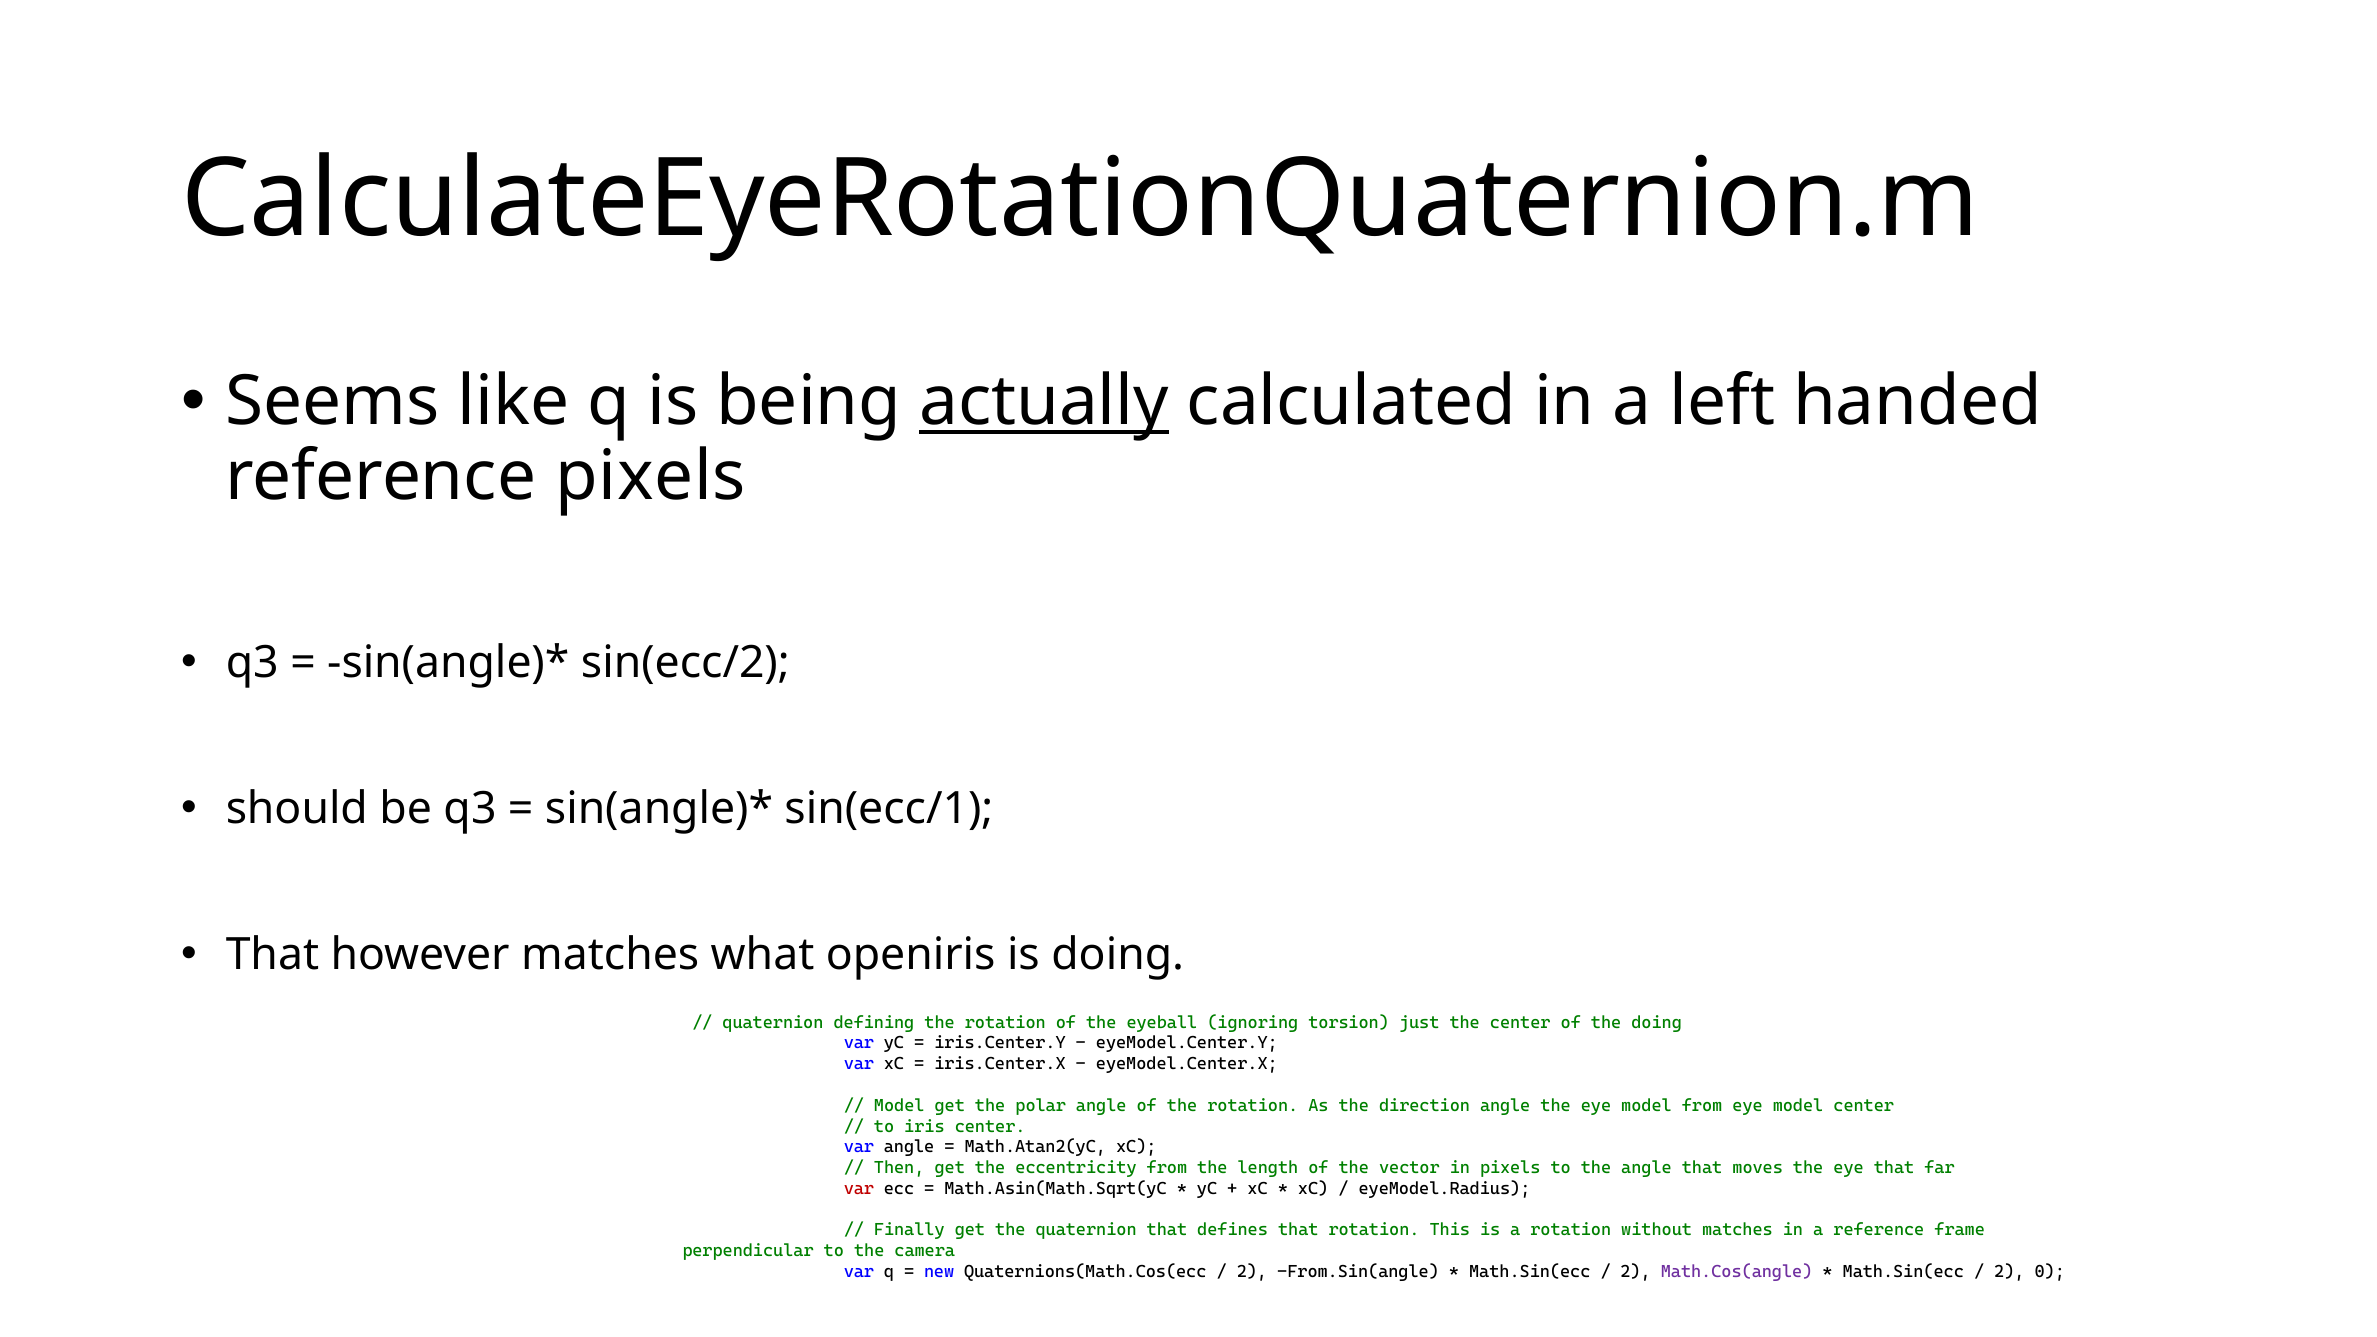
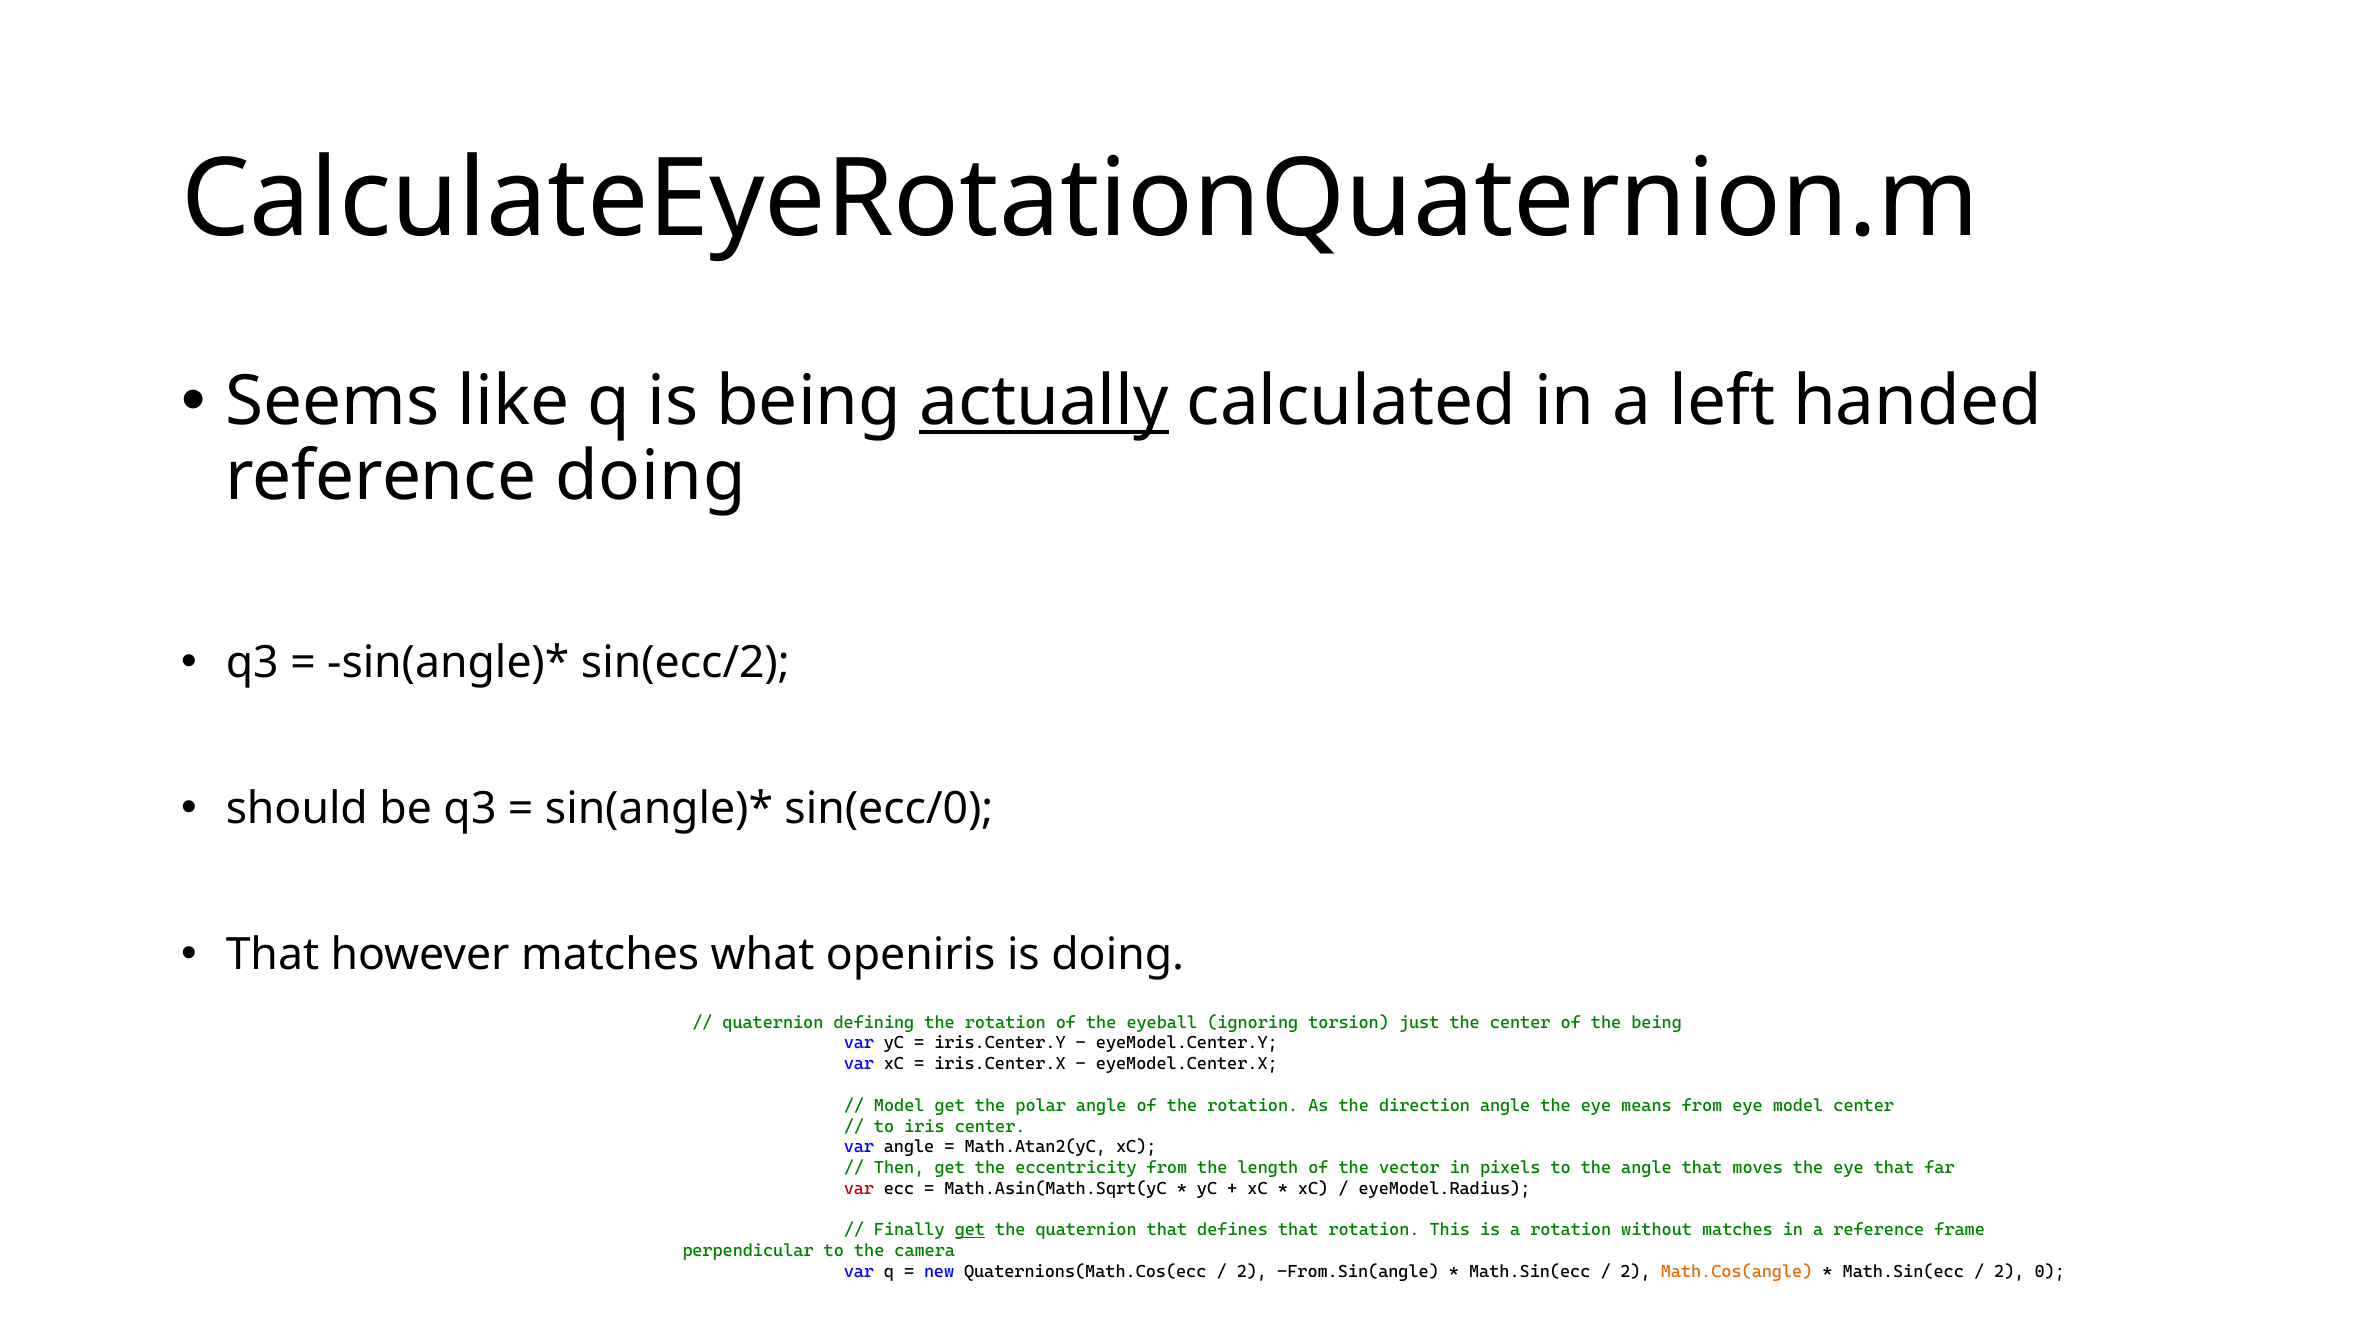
reference pixels: pixels -> doing
sin(ecc/1: sin(ecc/1 -> sin(ecc/0
the doing: doing -> being
the eye model: model -> means
get at (970, 1230) underline: none -> present
Math.Cos(angle colour: purple -> orange
